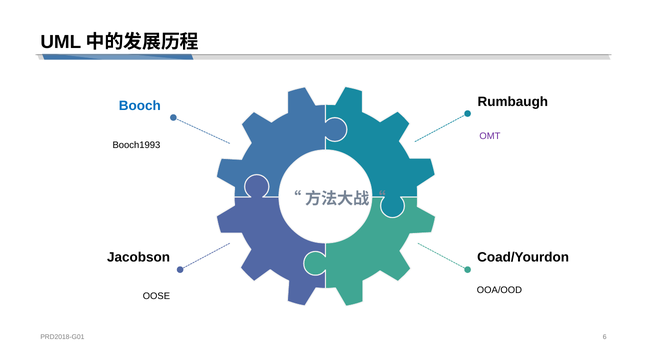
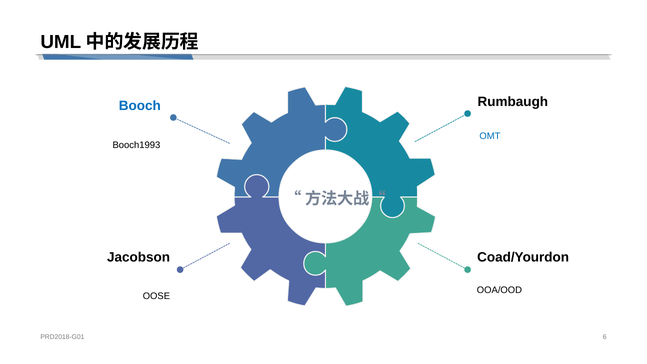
OMT colour: purple -> blue
